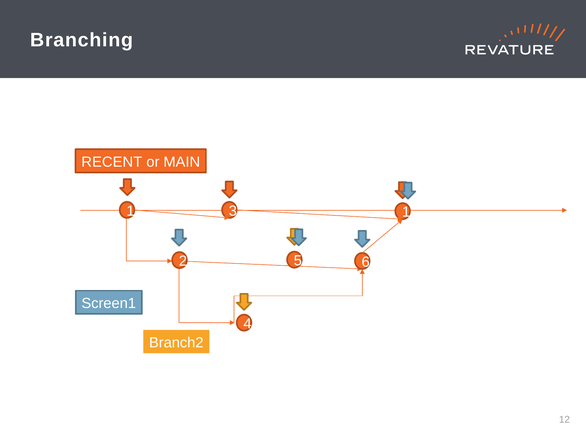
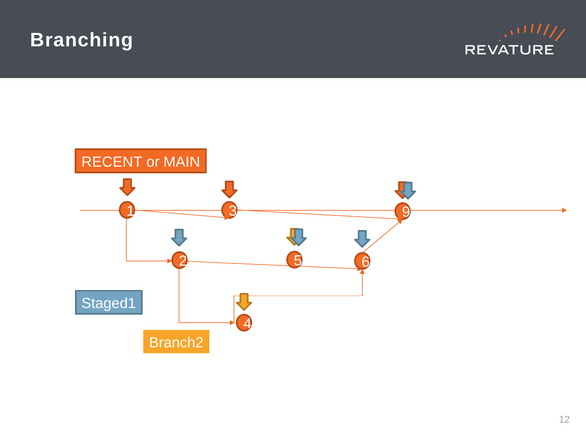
3 1: 1 -> 9
Screen1: Screen1 -> Staged1
